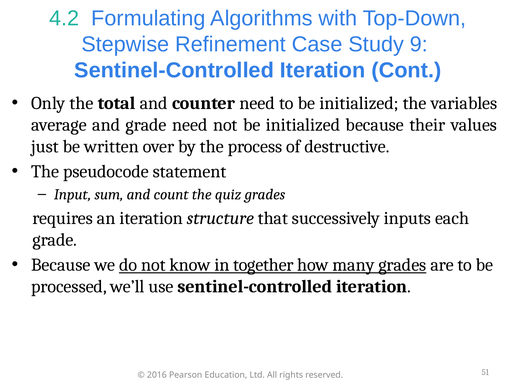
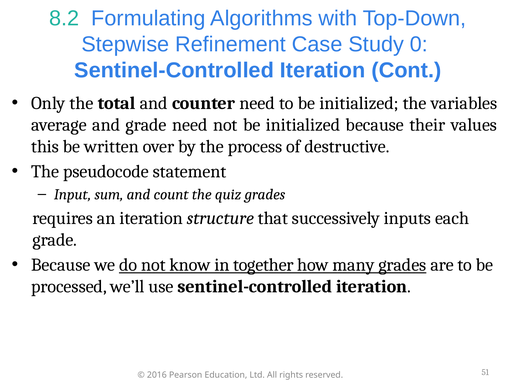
4.2: 4.2 -> 8.2
9: 9 -> 0
just: just -> this
